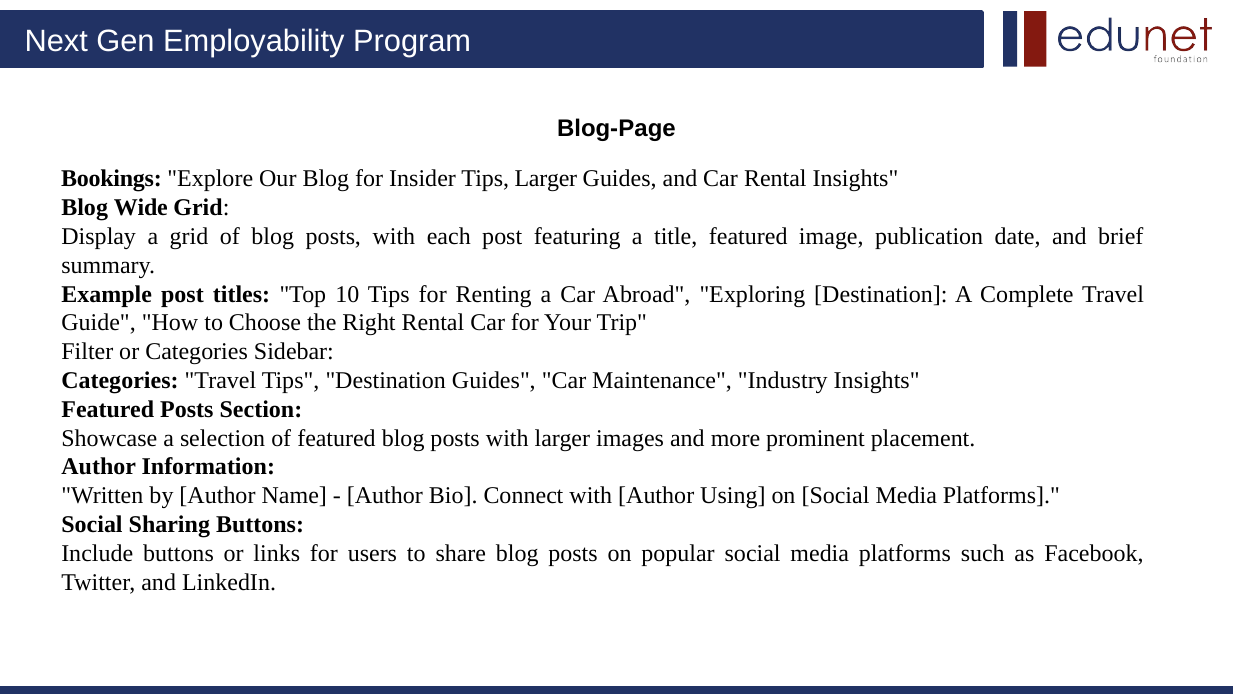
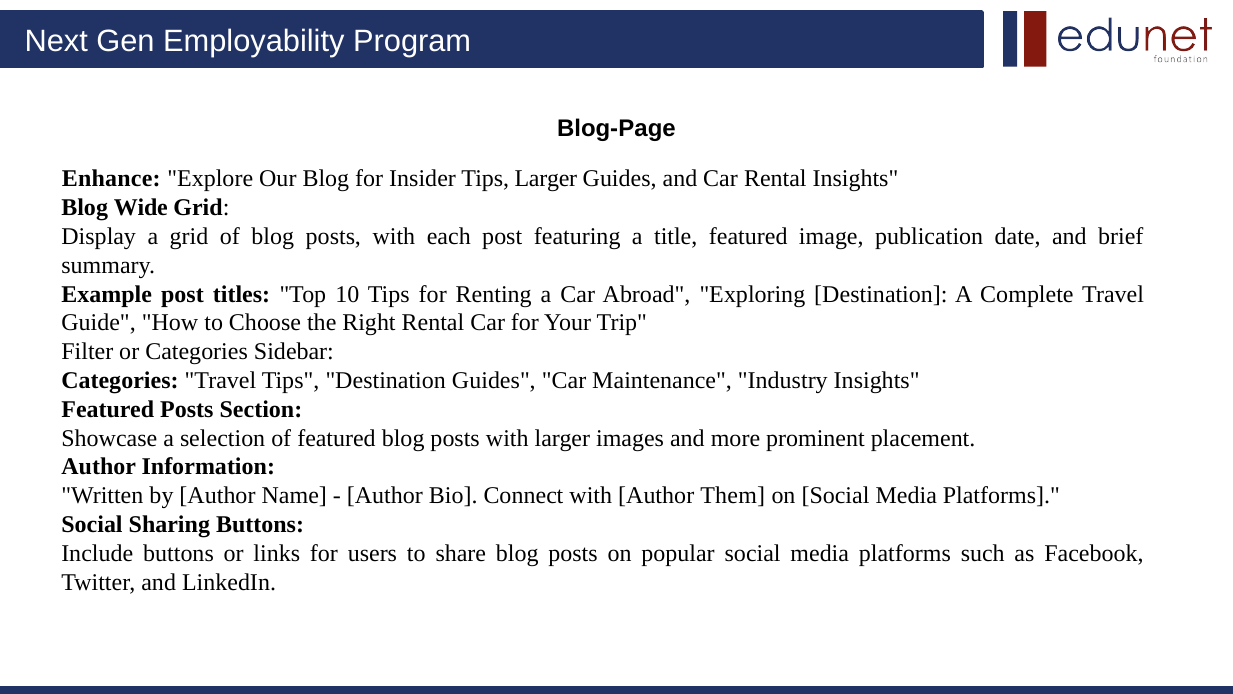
Bookings: Bookings -> Enhance
Using: Using -> Them
